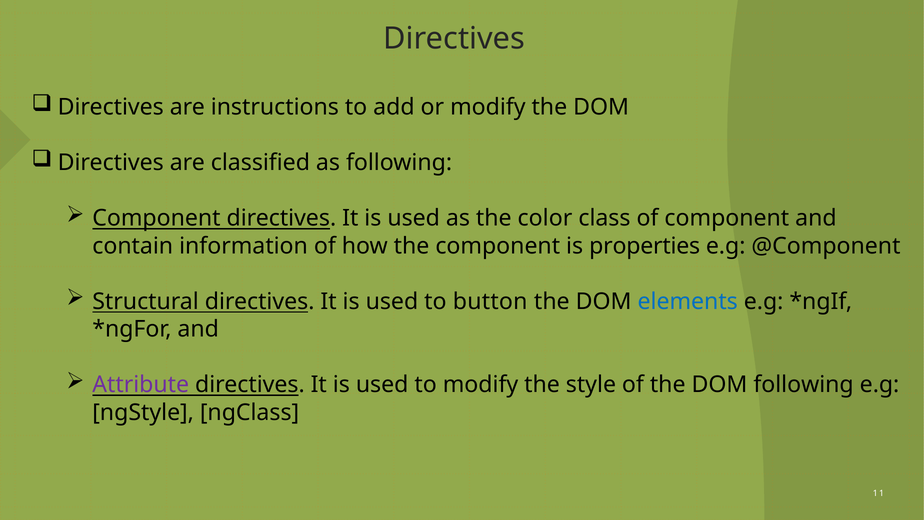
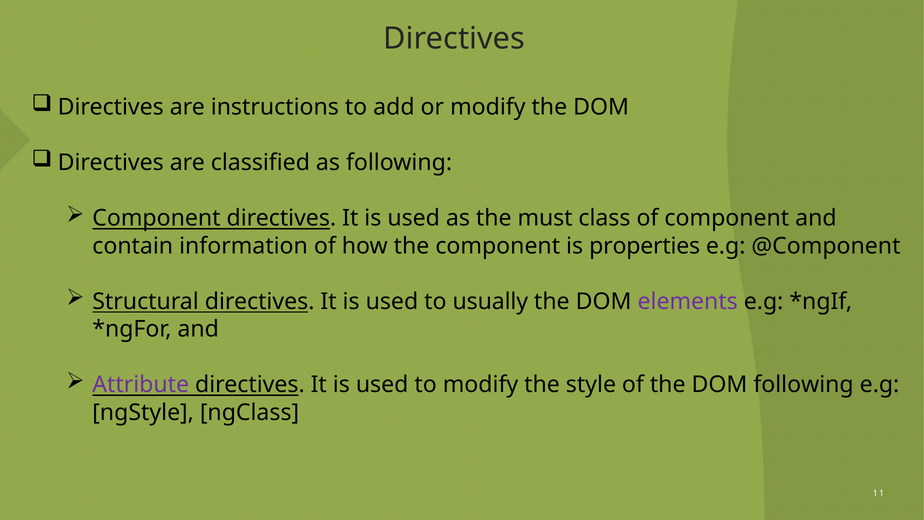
color: color -> must
button: button -> usually
elements colour: blue -> purple
